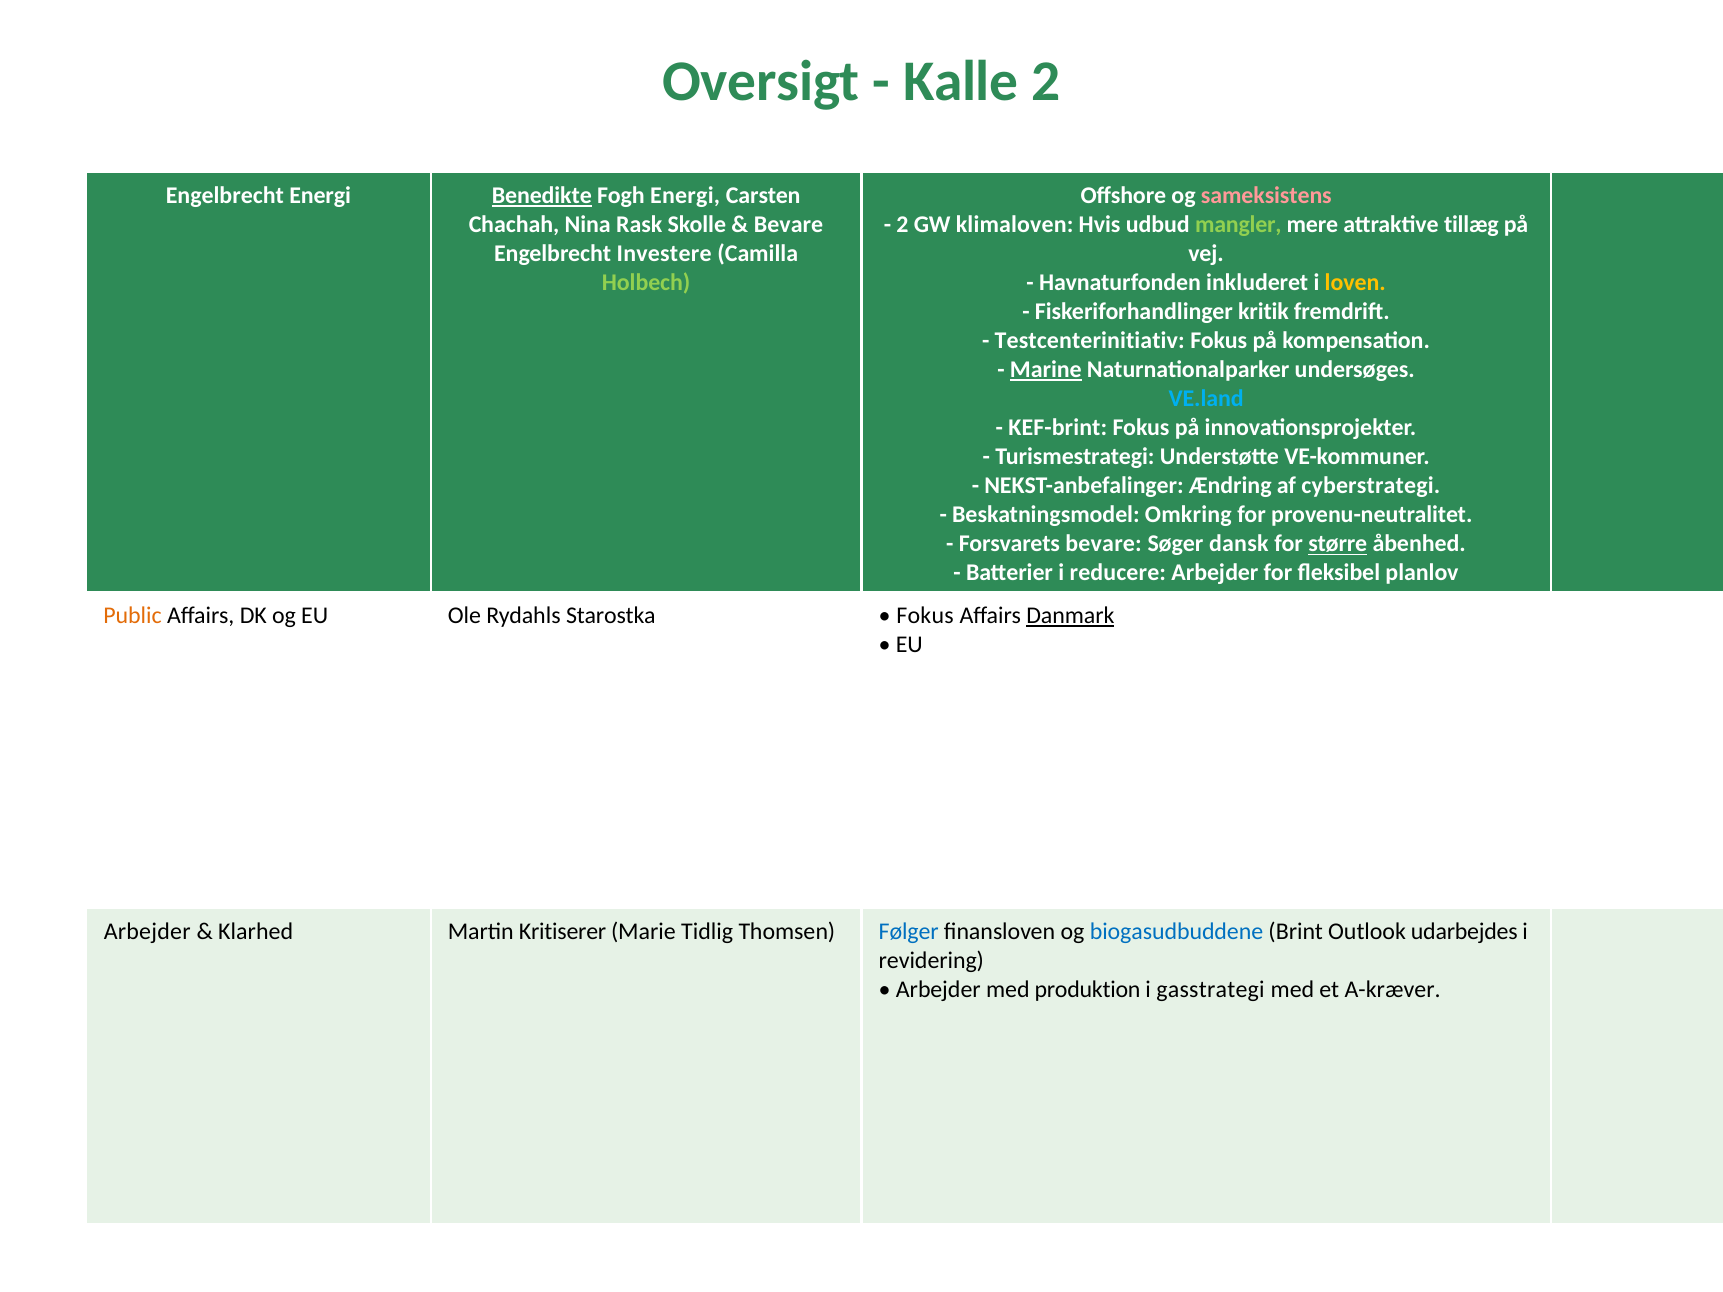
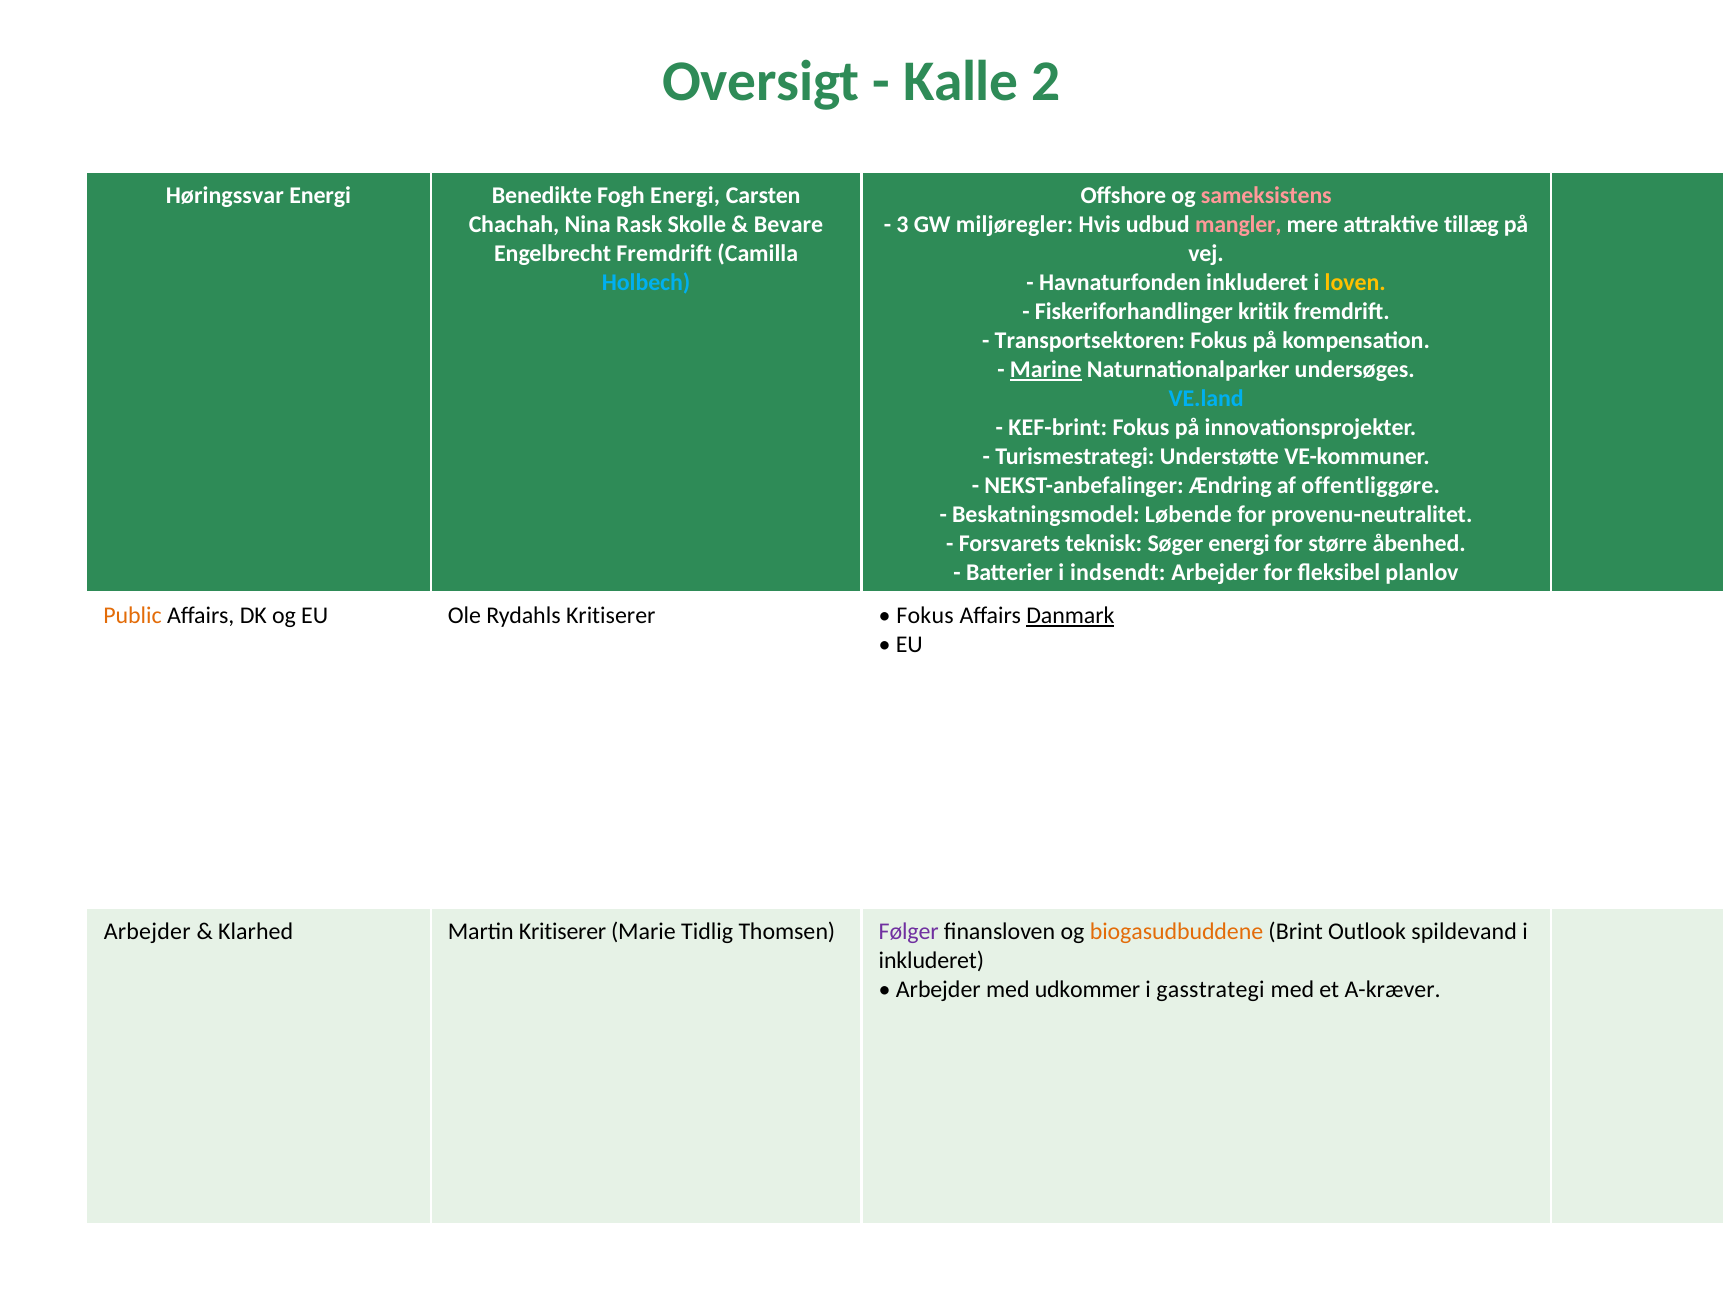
Engelbrecht at (225, 196): Engelbrecht -> Høringssvar
Benedikte underline: present -> none
2 at (902, 225): 2 -> 3
klimaloven: klimaloven -> miljøregler
mangler colour: light green -> pink
Engelbrecht Investere: Investere -> Fremdrift
Holbech colour: light green -> light blue
Testcenterinitiativ: Testcenterinitiativ -> Transportsektoren
cyberstrategi: cyberstrategi -> offentliggøre
Omkring: Omkring -> Løbende
Forsvarets bevare: bevare -> teknisk
Søger dansk: dansk -> energi
større underline: present -> none
reducere: reducere -> indsendt
Rydahls Starostka: Starostka -> Kritiserer
Følger colour: blue -> purple
biogasudbuddene colour: blue -> orange
udarbejdes: udarbejdes -> spildevand
revidering at (931, 961): revidering -> inkluderet
produktion: produktion -> udkommer
